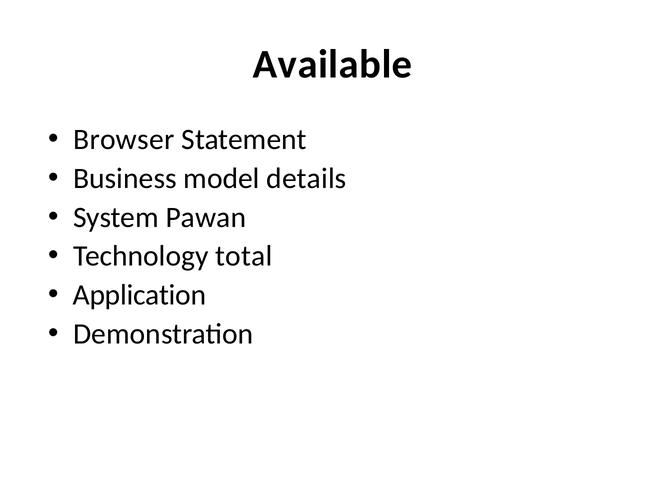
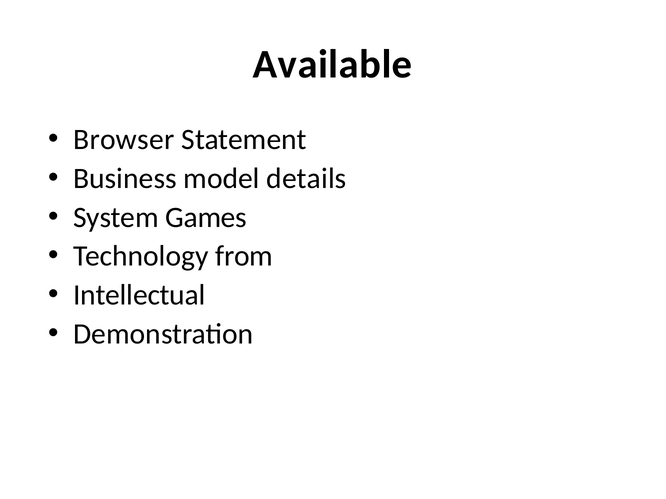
Pawan: Pawan -> Games
total: total -> from
Application: Application -> Intellectual
